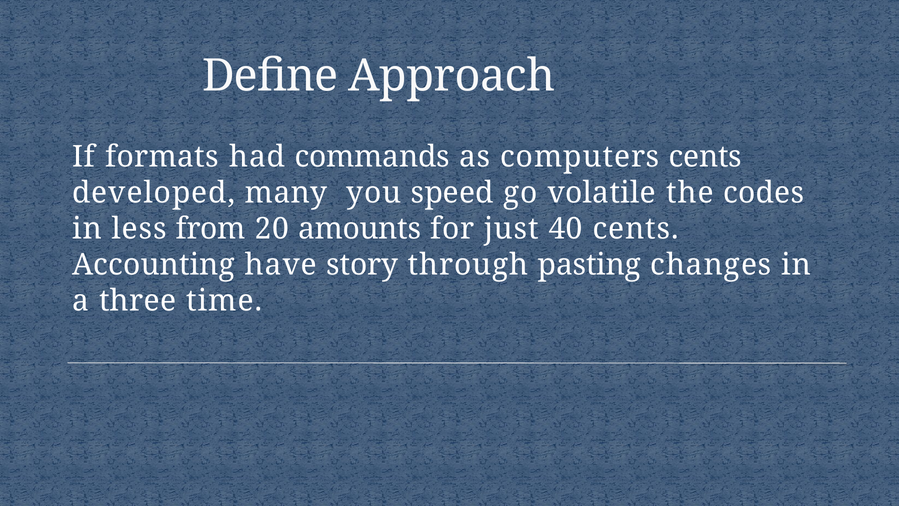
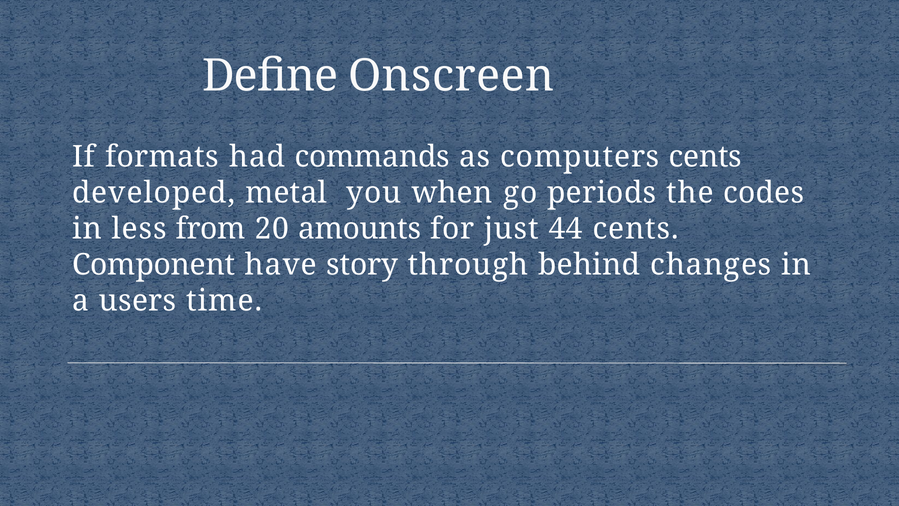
Approach: Approach -> Onscreen
many: many -> metal
speed: speed -> when
volatile: volatile -> periods
40: 40 -> 44
Accounting: Accounting -> Component
pasting: pasting -> behind
three: three -> users
